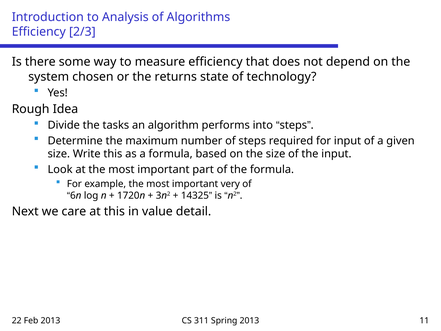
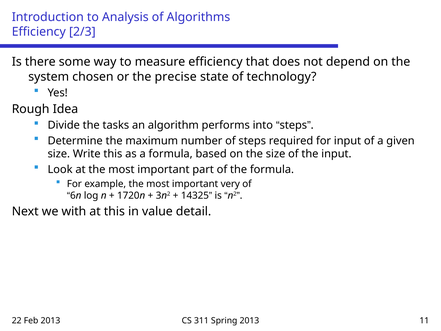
returns: returns -> precise
care: care -> with
